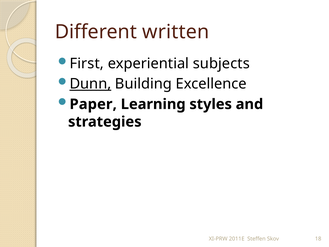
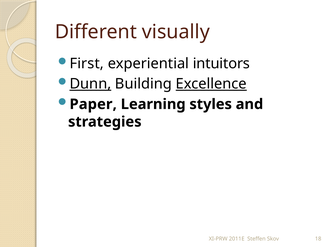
written: written -> visually
subjects: subjects -> intuitors
Excellence underline: none -> present
